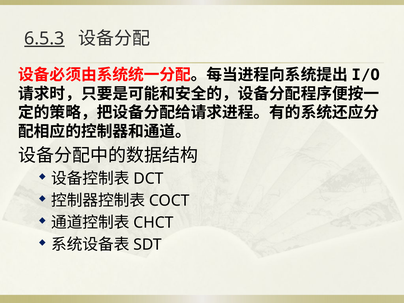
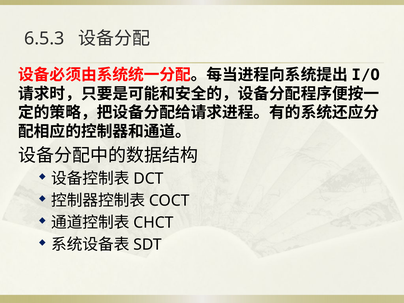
6.5.3 underline: present -> none
